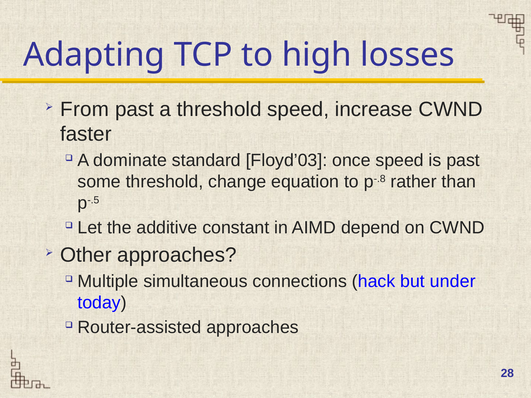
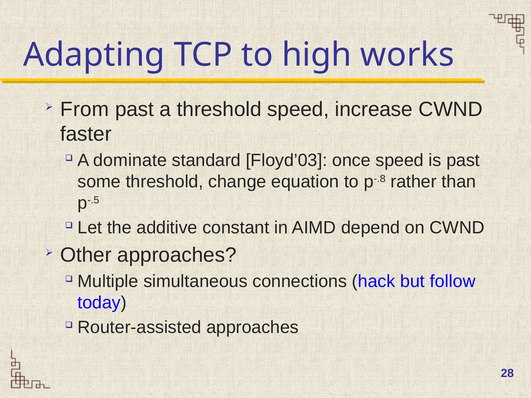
losses: losses -> works
under: under -> follow
